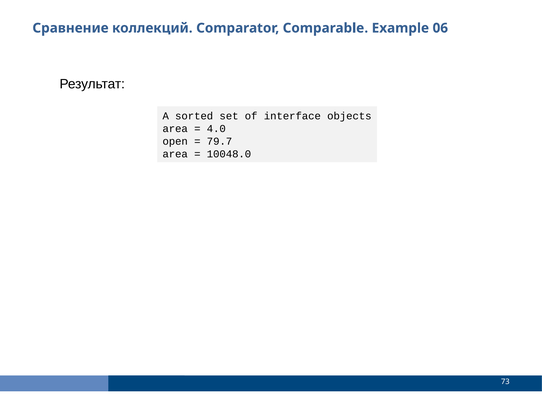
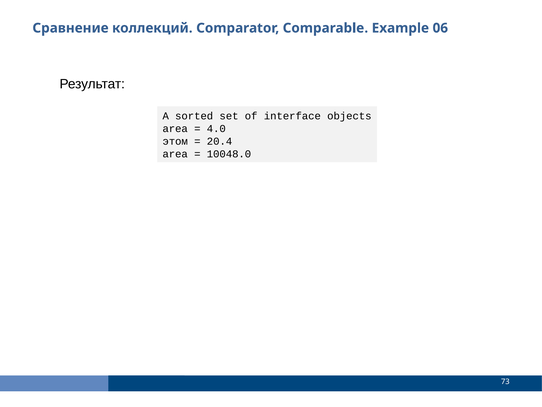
open: open -> этом
79.7: 79.7 -> 20.4
